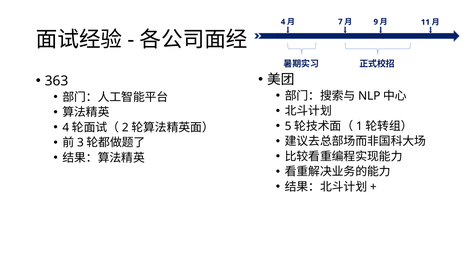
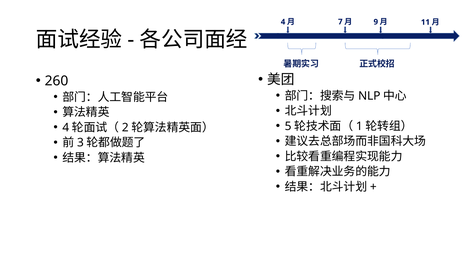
363: 363 -> 260
